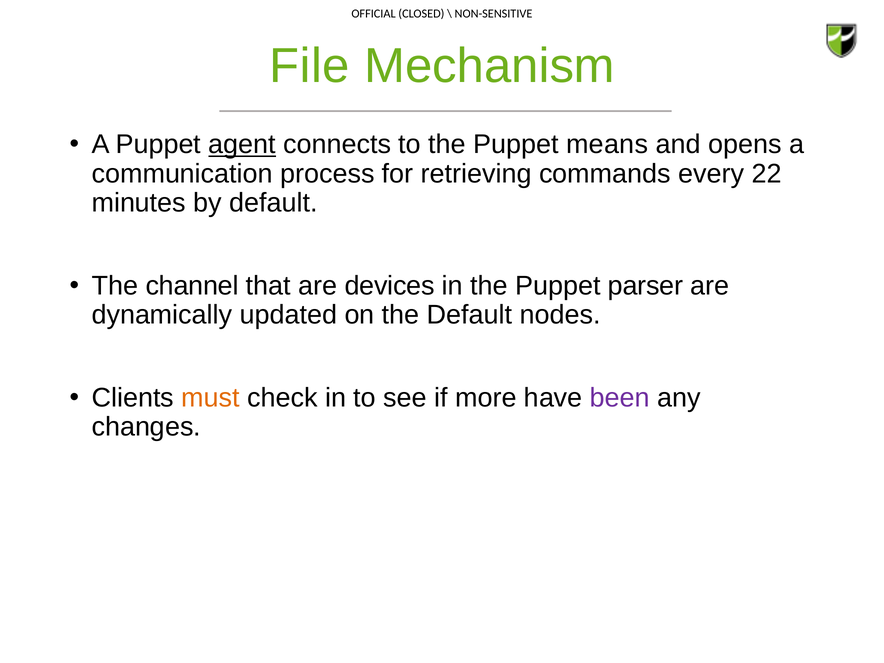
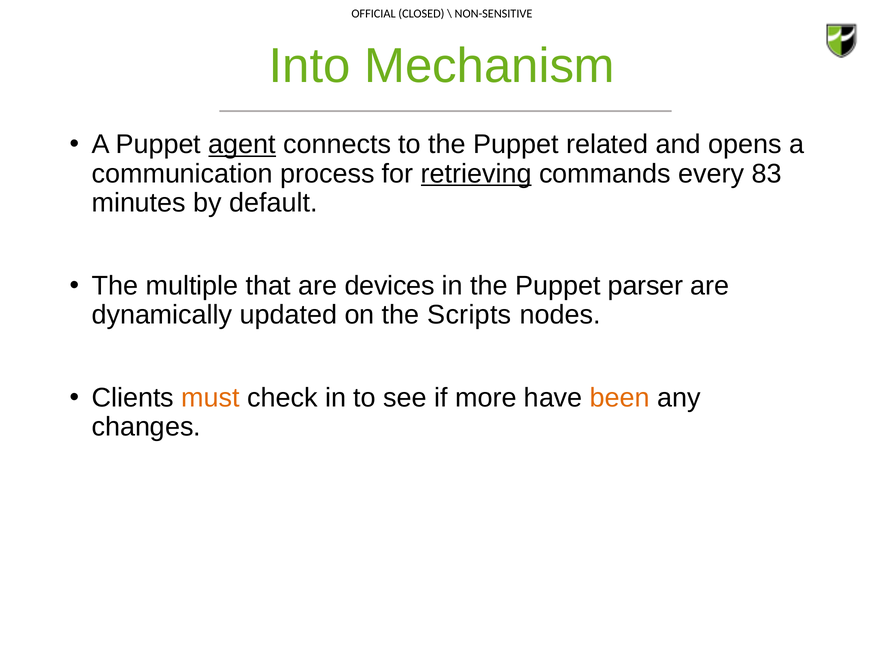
File: File -> Into
means: means -> related
retrieving underline: none -> present
22: 22 -> 83
channel: channel -> multiple
the Default: Default -> Scripts
been colour: purple -> orange
